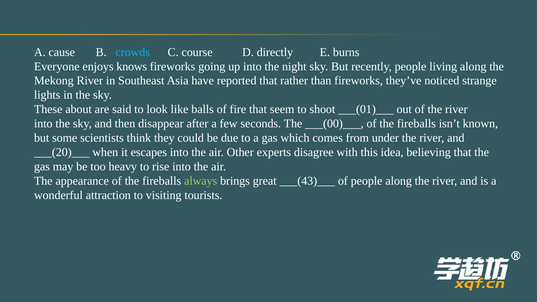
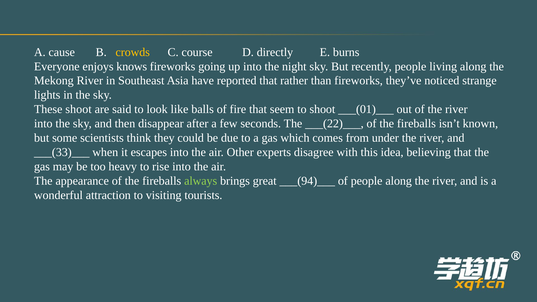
crowds colour: light blue -> yellow
These about: about -> shoot
___(00)___: ___(00)___ -> ___(22)___
___(20)___: ___(20)___ -> ___(33)___
___(43)___: ___(43)___ -> ___(94)___
